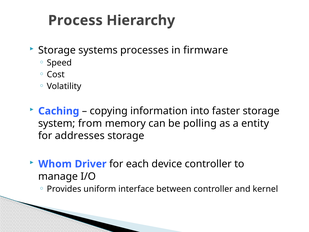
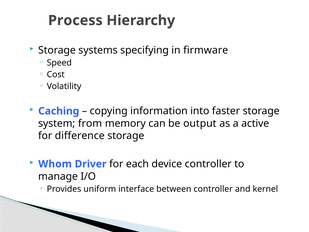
processes: processes -> specifying
polling: polling -> output
entity: entity -> active
addresses: addresses -> difference
